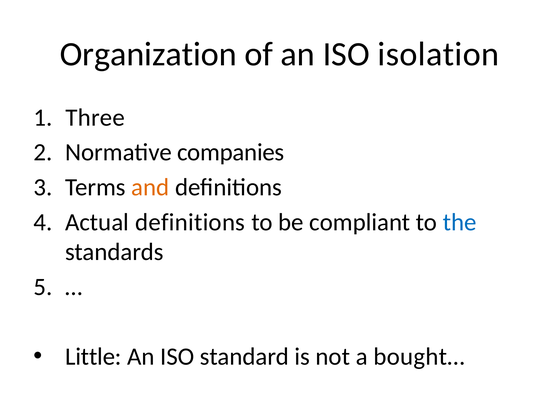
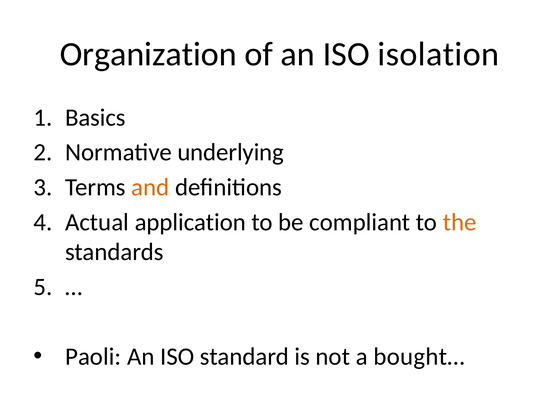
Three: Three -> Basics
companies: companies -> underlying
Actual definitions: definitions -> application
the colour: blue -> orange
Little: Little -> Paoli
